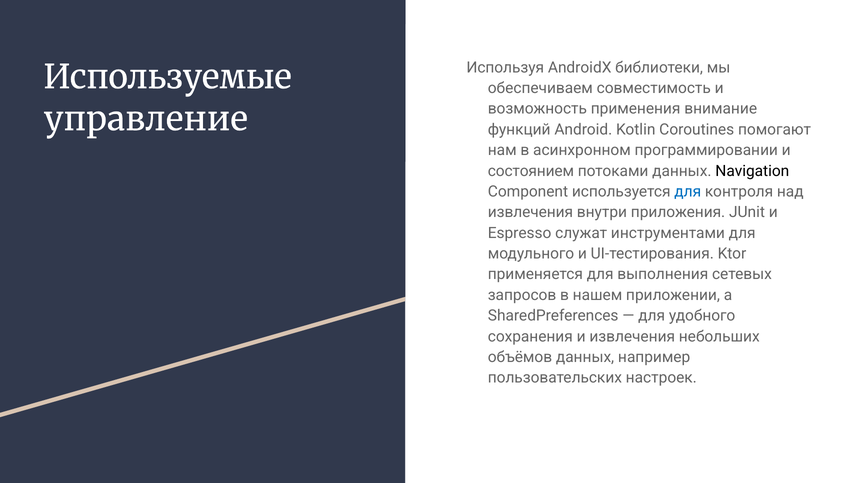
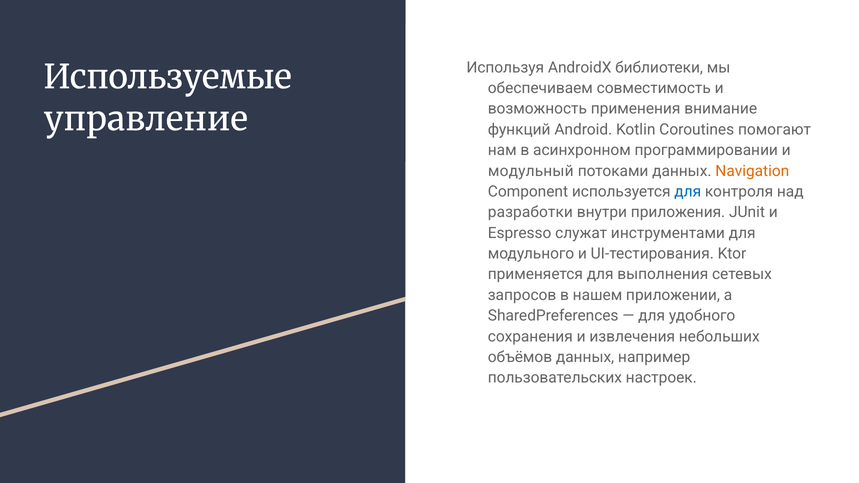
состоянием: состоянием -> модульный
Navigation colour: black -> orange
извлечения at (530, 212): извлечения -> разработки
